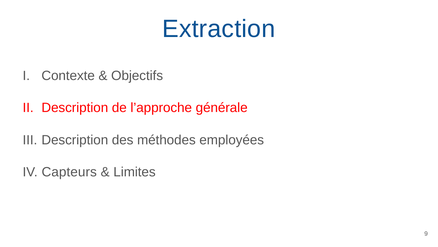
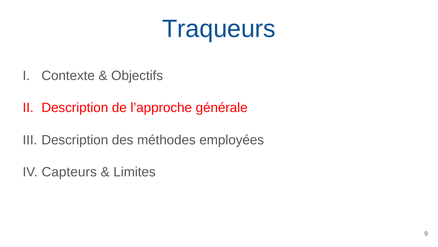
Extraction: Extraction -> Traqueurs
